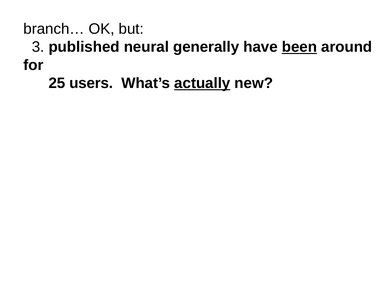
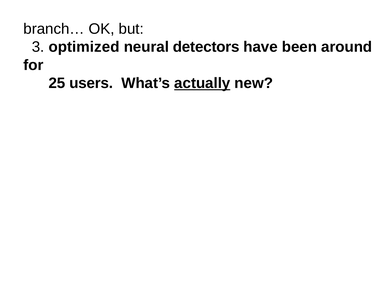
published: published -> optimized
generally: generally -> detectors
been underline: present -> none
